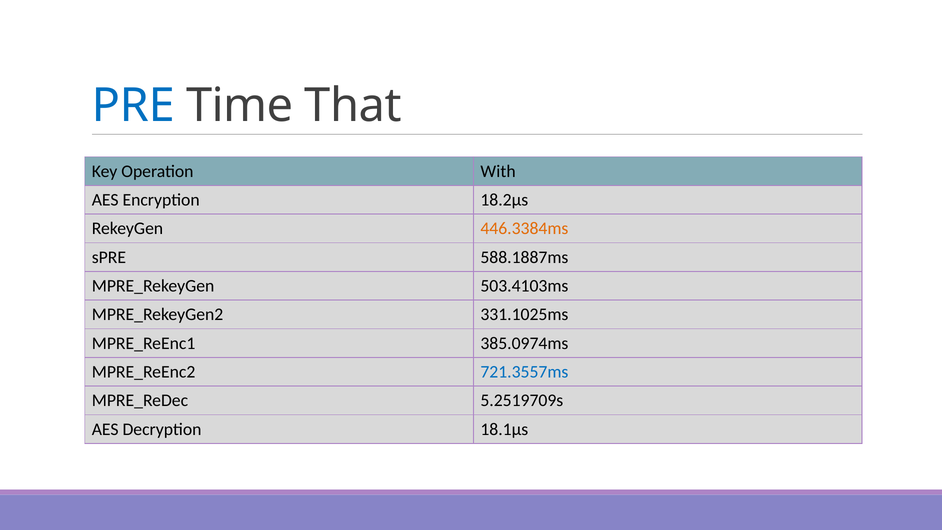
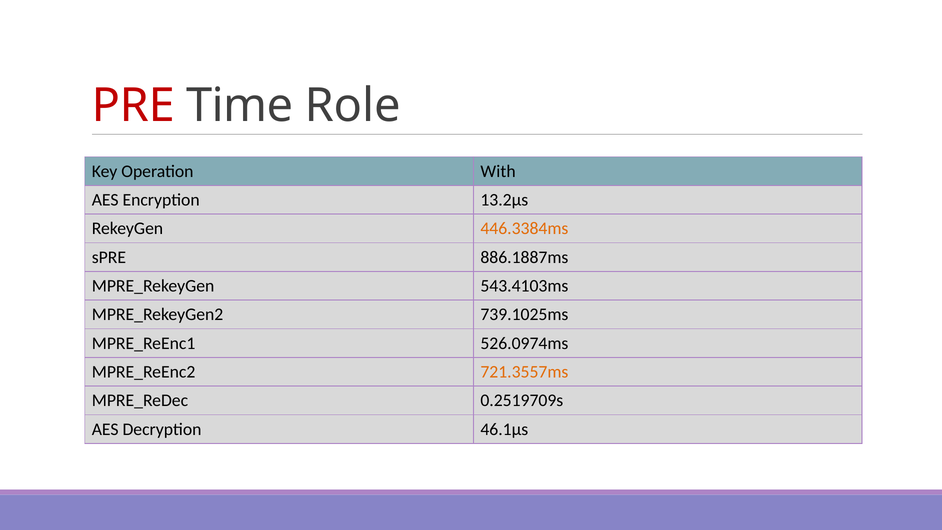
PRE colour: blue -> red
That: That -> Role
18.2µs: 18.2µs -> 13.2µs
588.1887ms: 588.1887ms -> 886.1887ms
503.4103ms: 503.4103ms -> 543.4103ms
331.1025ms: 331.1025ms -> 739.1025ms
385.0974ms: 385.0974ms -> 526.0974ms
721.3557ms colour: blue -> orange
5.2519709s: 5.2519709s -> 0.2519709s
18.1µs: 18.1µs -> 46.1µs
